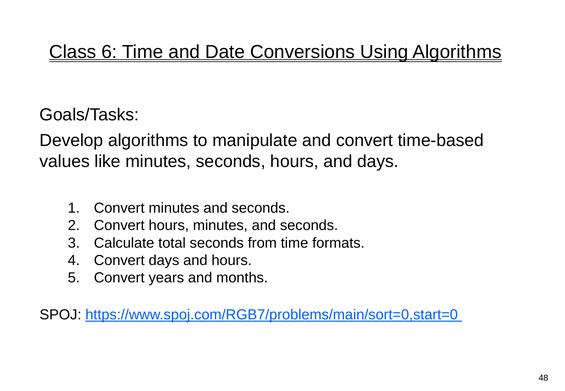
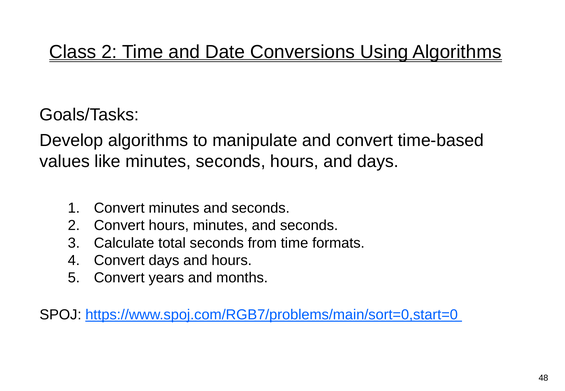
Class 6: 6 -> 2
